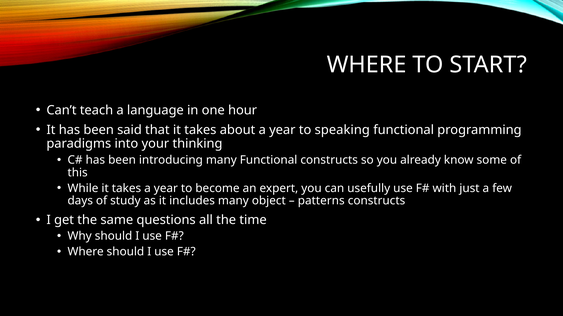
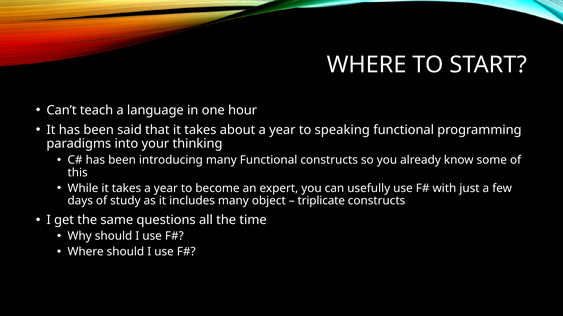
patterns: patterns -> triplicate
